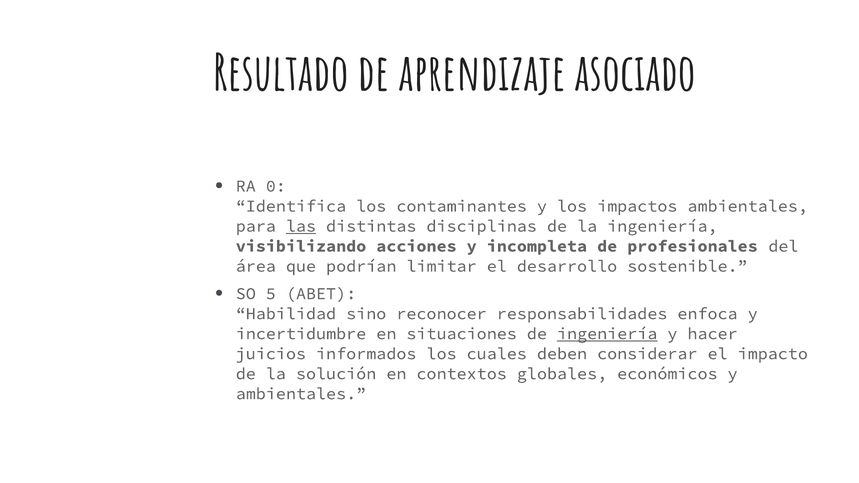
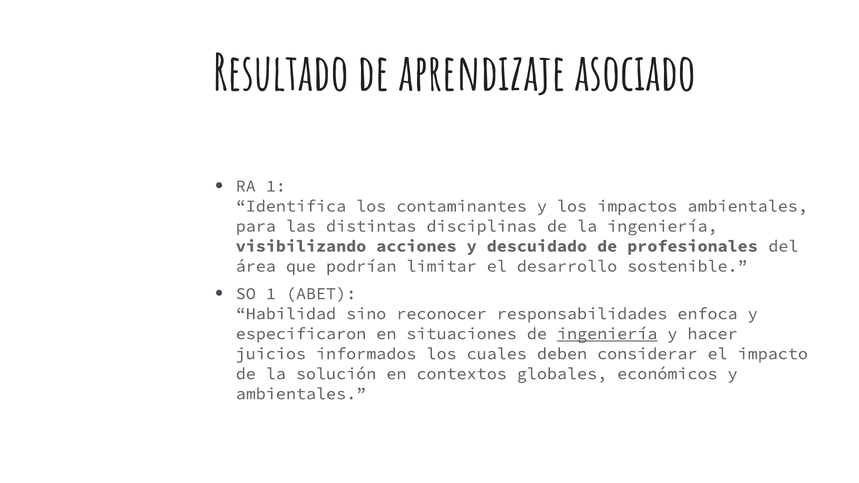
RA 0: 0 -> 1
las underline: present -> none
incompleta: incompleta -> descuidado
SO 5: 5 -> 1
incertidumbre: incertidumbre -> especificaron
